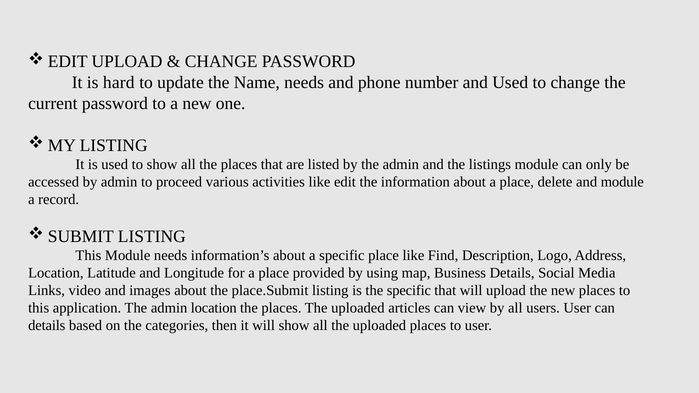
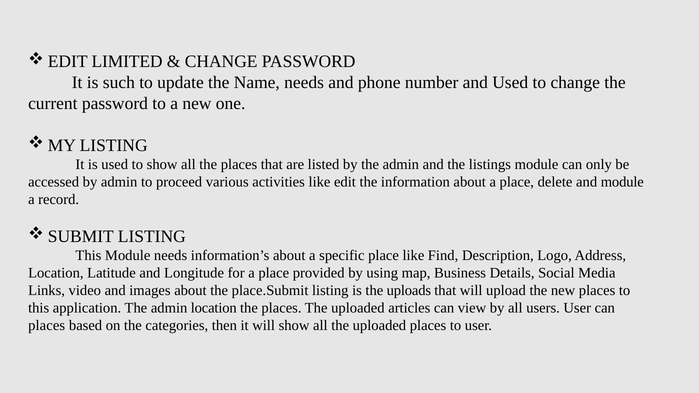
UPLOAD at (127, 62): UPLOAD -> LIMITED
hard: hard -> such
the specific: specific -> uploads
details at (47, 325): details -> places
